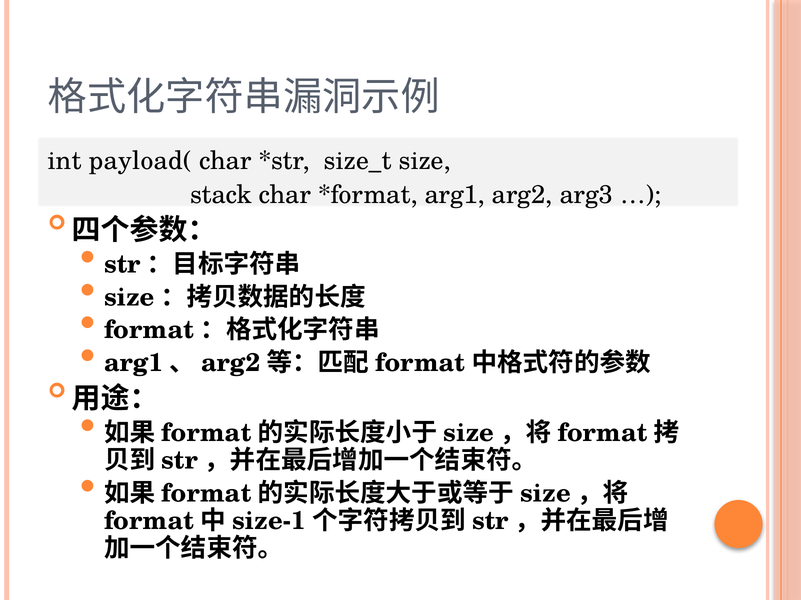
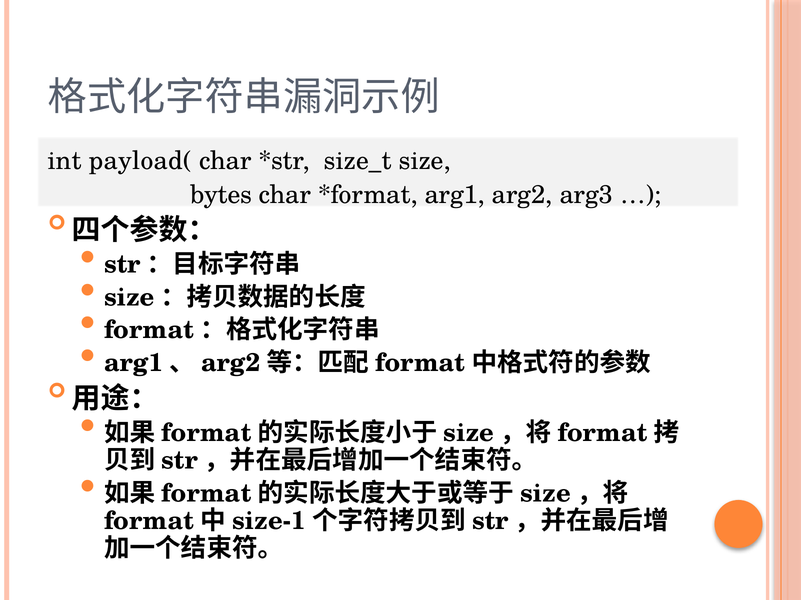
stack: stack -> bytes
